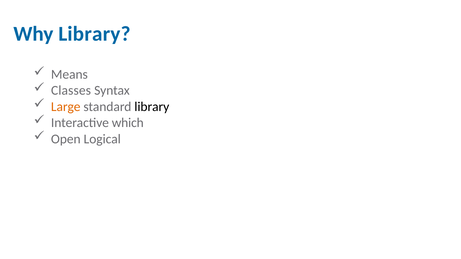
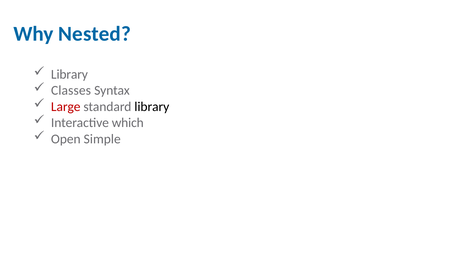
Why Library: Library -> Nested
Means at (69, 75): Means -> Library
Large colour: orange -> red
Logical: Logical -> Simple
